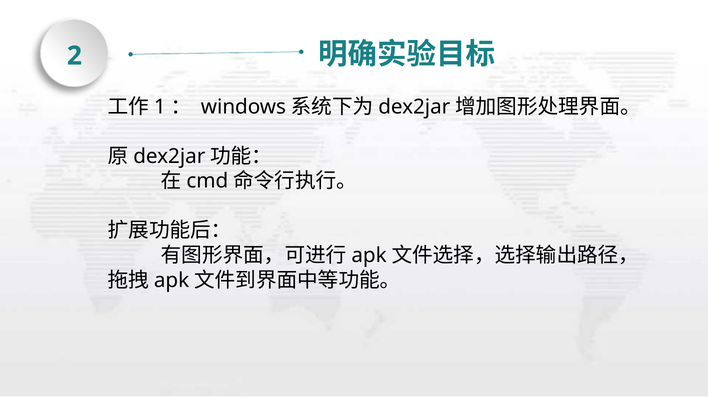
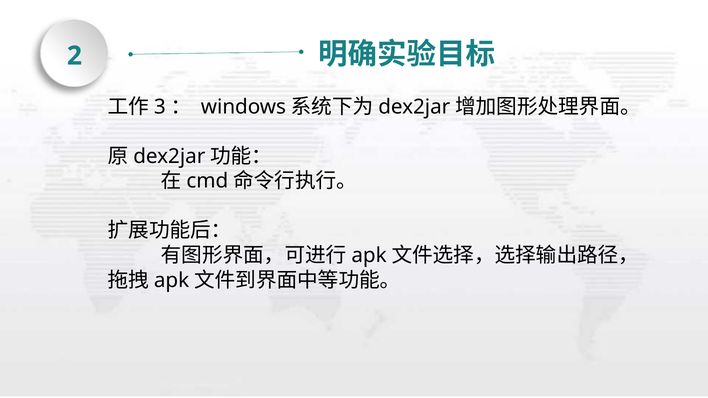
1: 1 -> 3
